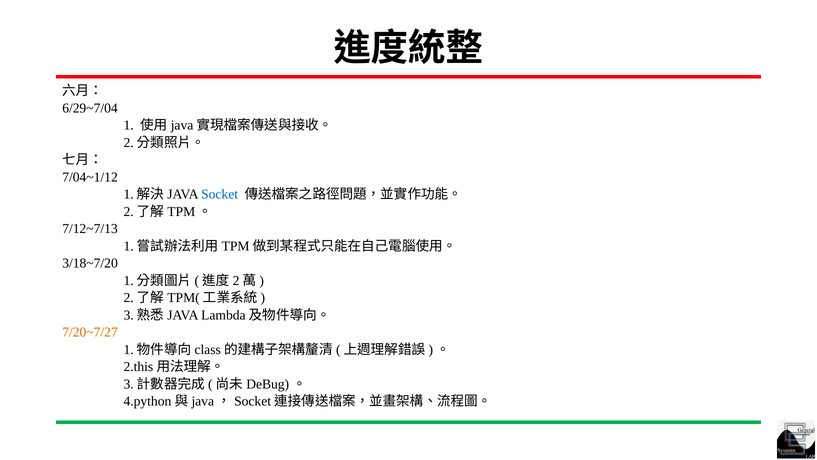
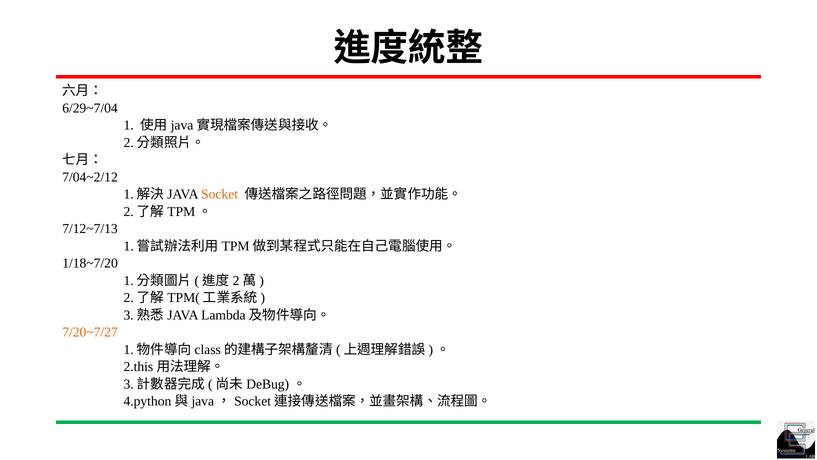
7/04~1/12: 7/04~1/12 -> 7/04~2/12
Socket colour: blue -> orange
3/18~7/20: 3/18~7/20 -> 1/18~7/20
